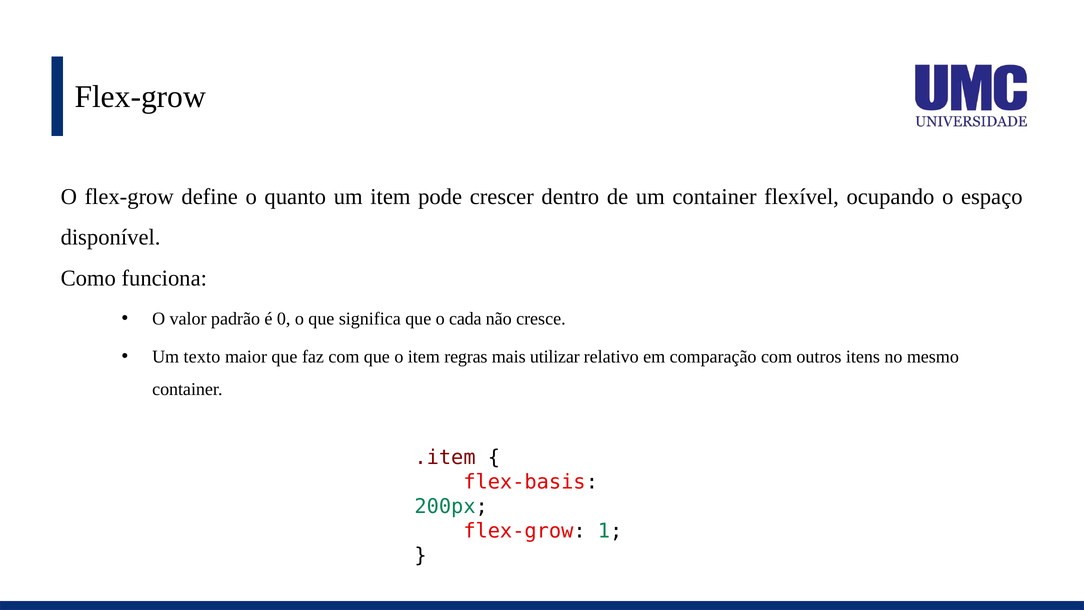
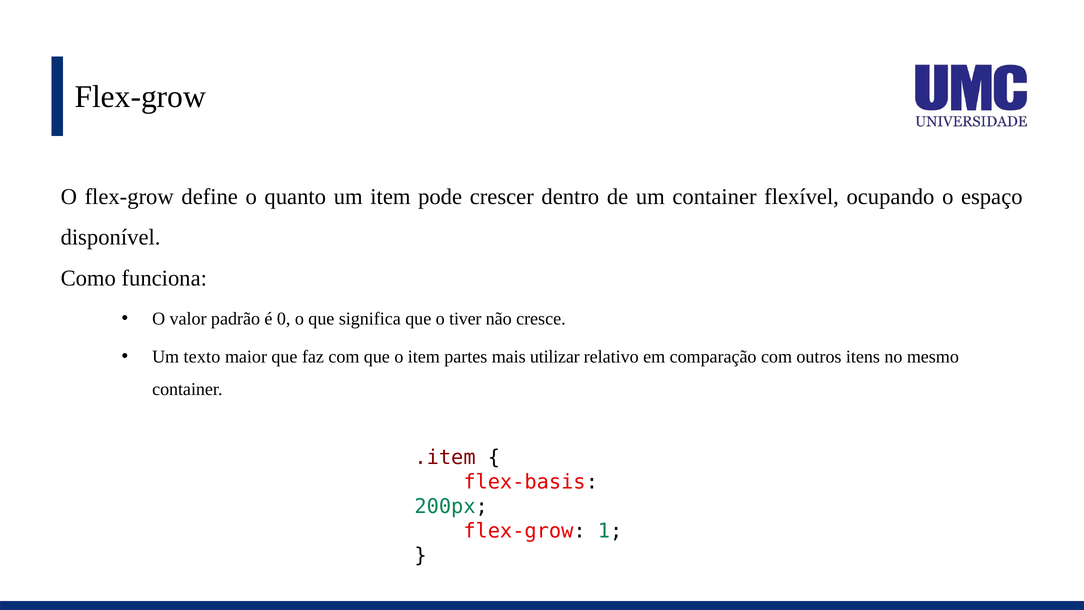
cada: cada -> tiver
regras: regras -> partes
